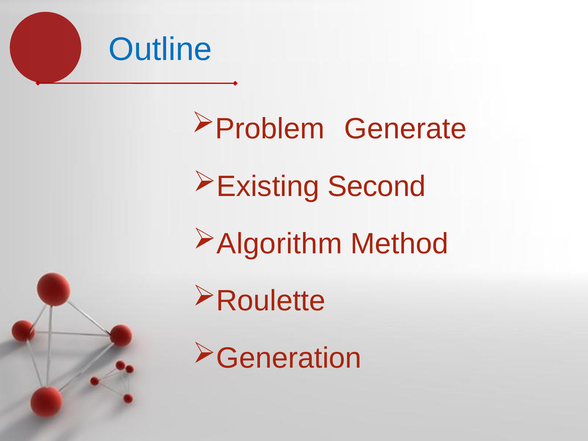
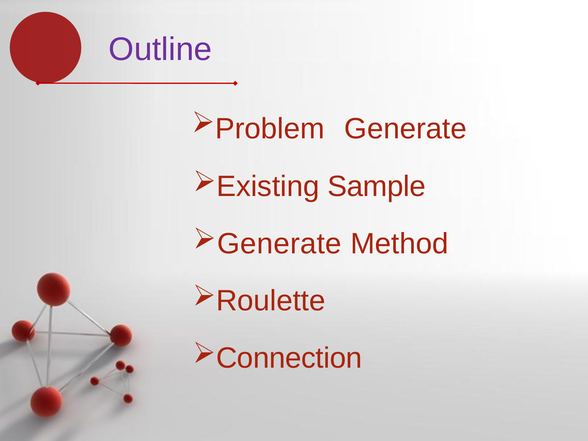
Outline colour: blue -> purple
Second: Second -> Sample
Algorithm at (279, 244): Algorithm -> Generate
Generation: Generation -> Connection
